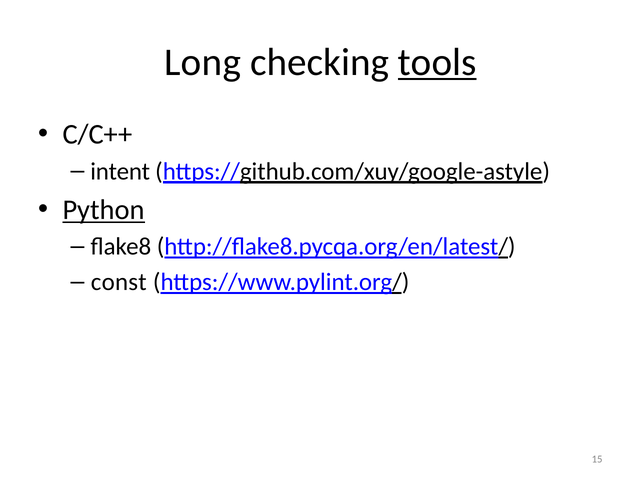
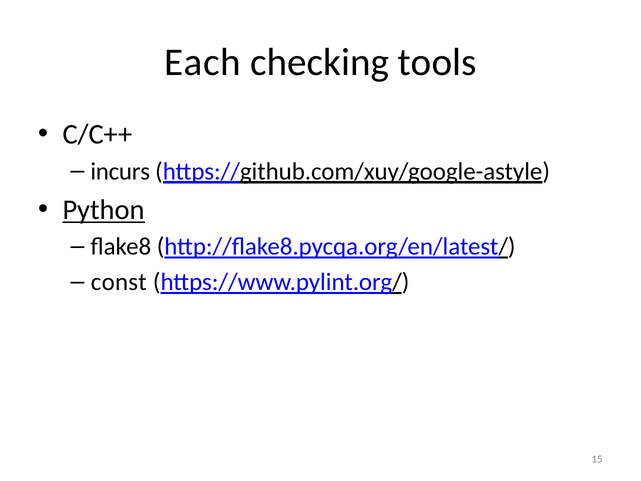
Long: Long -> Each
tools underline: present -> none
intent: intent -> incurs
